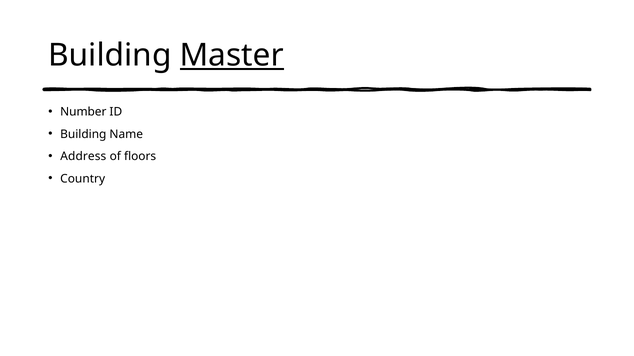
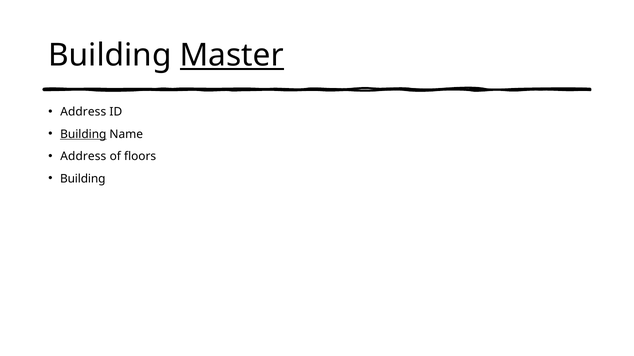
Number at (83, 112): Number -> Address
Building at (83, 134) underline: none -> present
Country at (83, 179): Country -> Building
